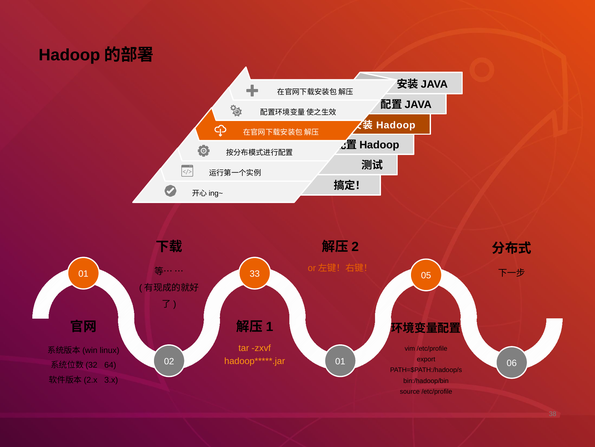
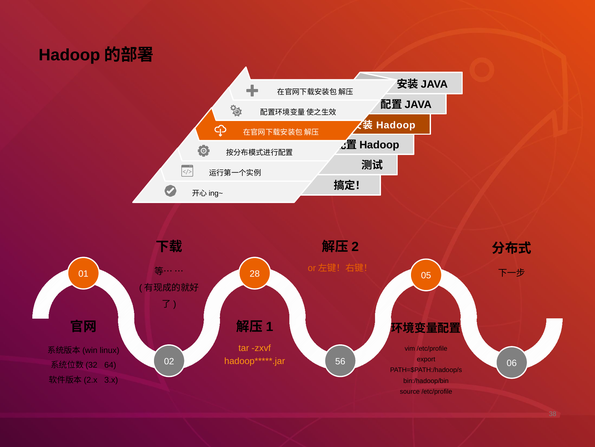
33: 33 -> 28
02 01: 01 -> 56
